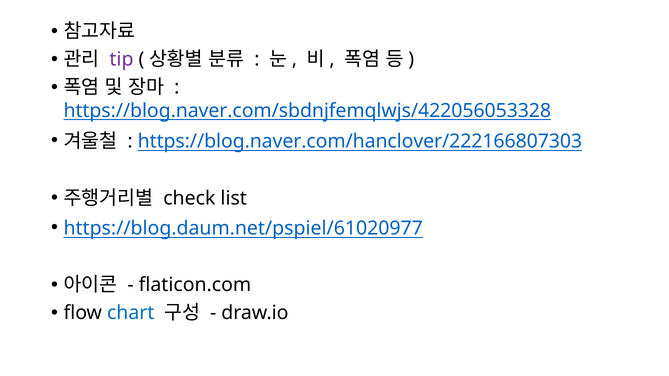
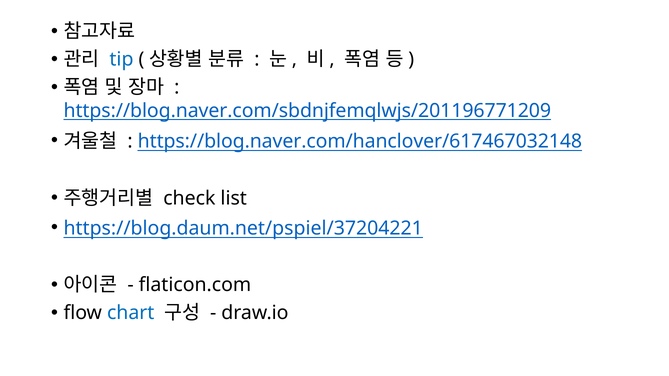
tip colour: purple -> blue
https://blog.naver.com/sbdnjfemqlwjs/422056053328: https://blog.naver.com/sbdnjfemqlwjs/422056053328 -> https://blog.naver.com/sbdnjfemqlwjs/201196771209
https://blog.naver.com/hanclover/222166807303: https://blog.naver.com/hanclover/222166807303 -> https://blog.naver.com/hanclover/617467032148
https://blog.daum.net/pspiel/61020977: https://blog.daum.net/pspiel/61020977 -> https://blog.daum.net/pspiel/37204221
